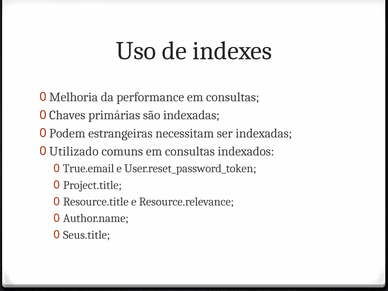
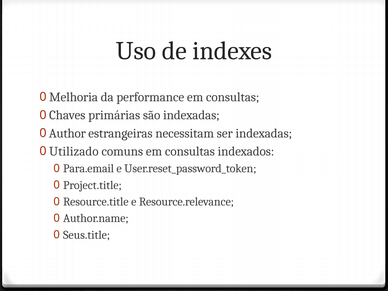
Podem: Podem -> Author
True.email: True.email -> Para.email
